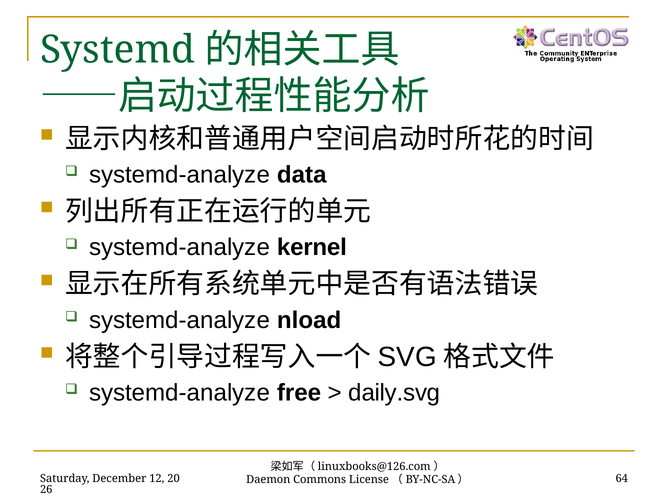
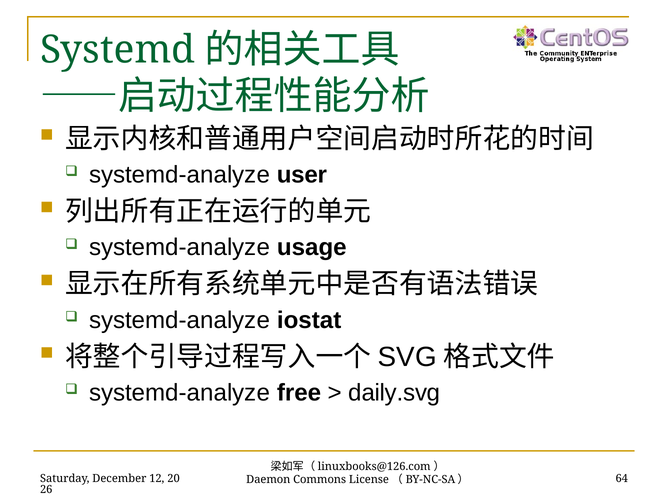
data: data -> user
kernel: kernel -> usage
nload: nload -> iostat
